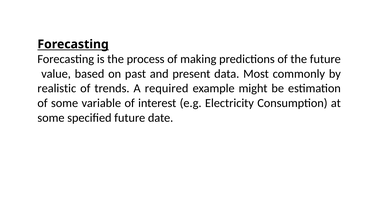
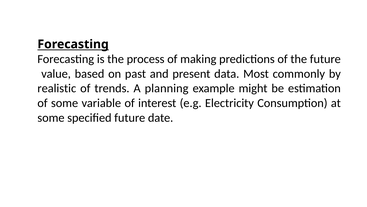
required: required -> planning
